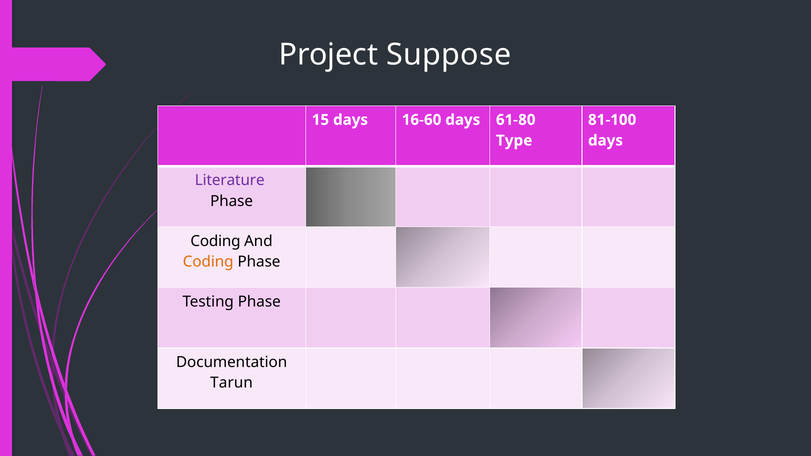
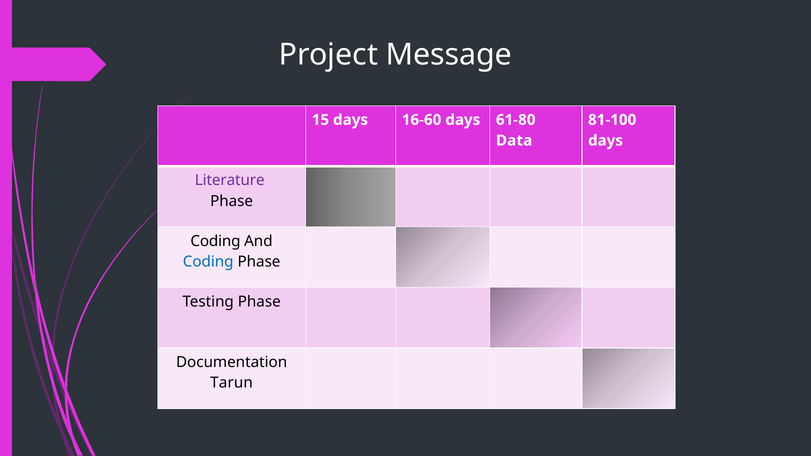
Suppose: Suppose -> Message
Type: Type -> Data
Coding at (208, 262) colour: orange -> blue
